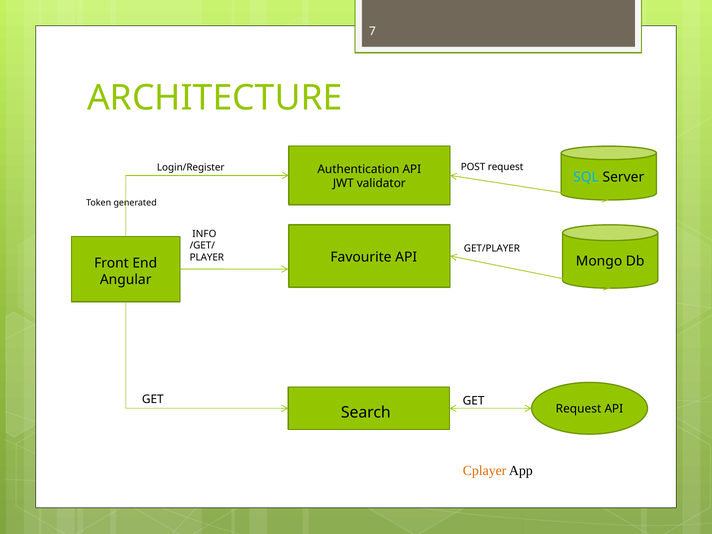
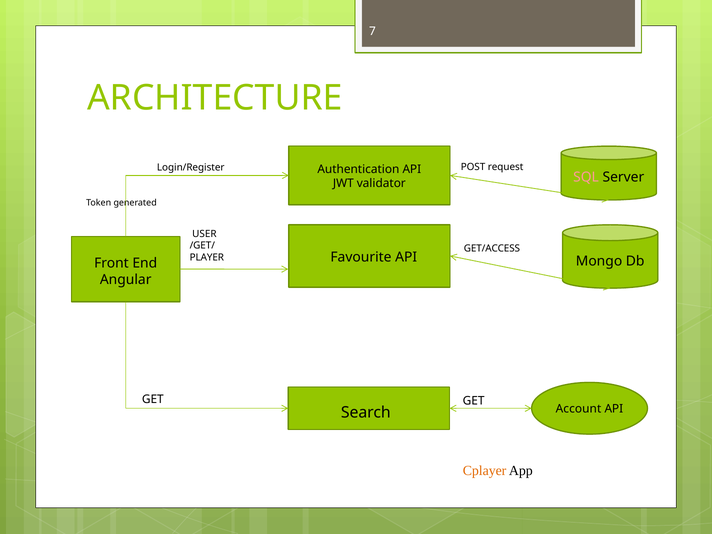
SQL colour: light blue -> pink
INFO: INFO -> USER
GET/PLAYER: GET/PLAYER -> GET/ACCESS
Request at (579, 409): Request -> Account
